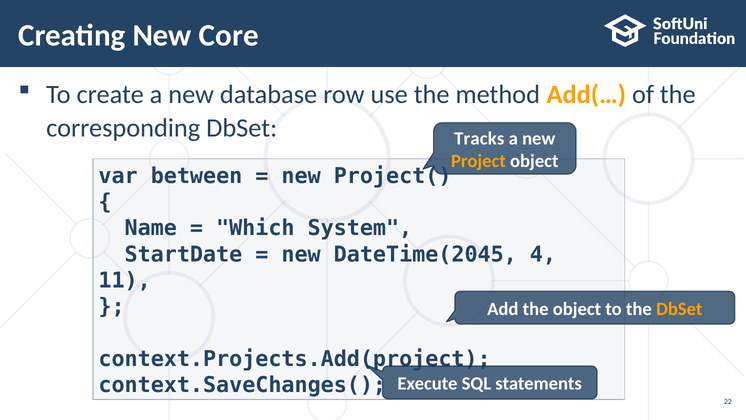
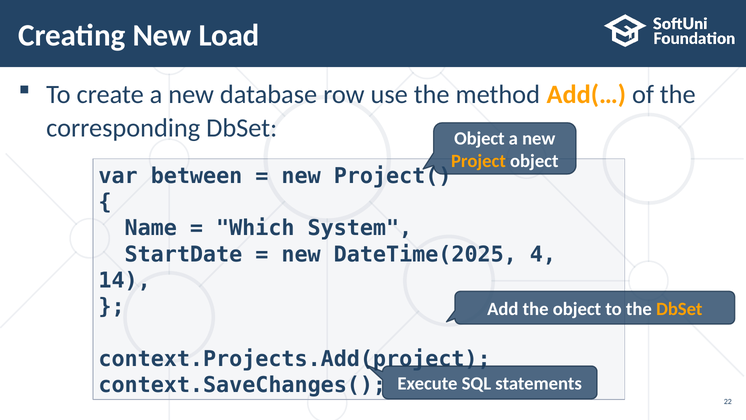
Core: Core -> Load
Tracks at (479, 138): Tracks -> Object
DateTime(2045: DateTime(2045 -> DateTime(2025
11: 11 -> 14
